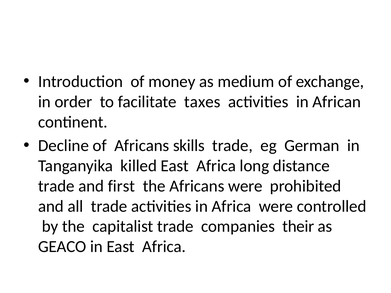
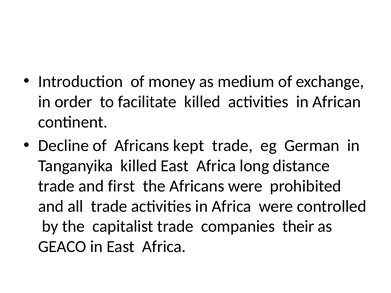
facilitate taxes: taxes -> killed
skills: skills -> kept
